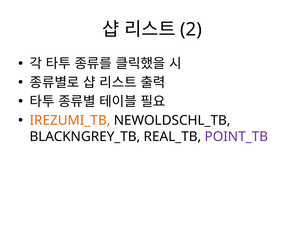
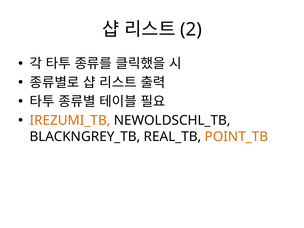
POINT_TB colour: purple -> orange
